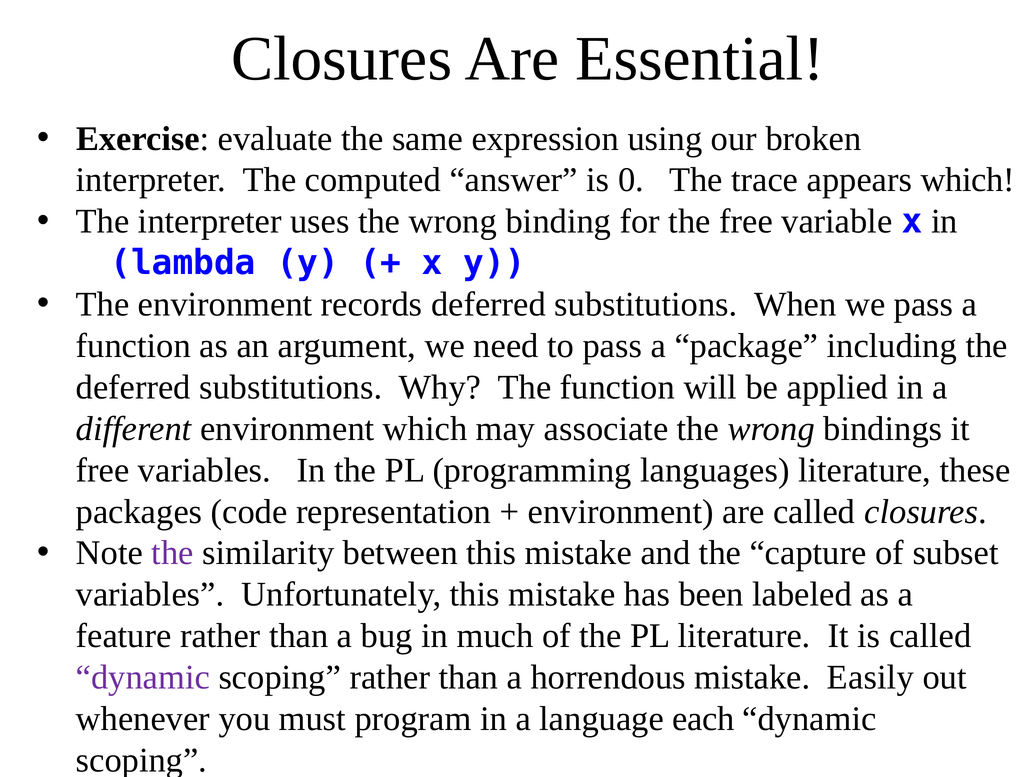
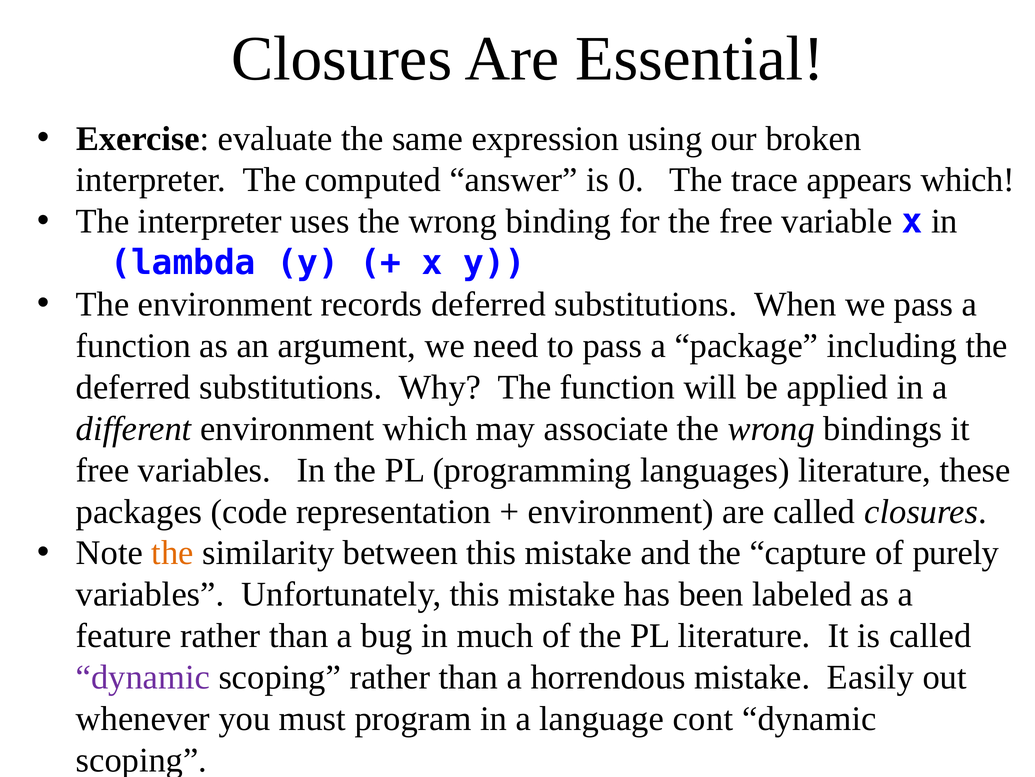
the at (173, 553) colour: purple -> orange
subset: subset -> purely
each: each -> cont
